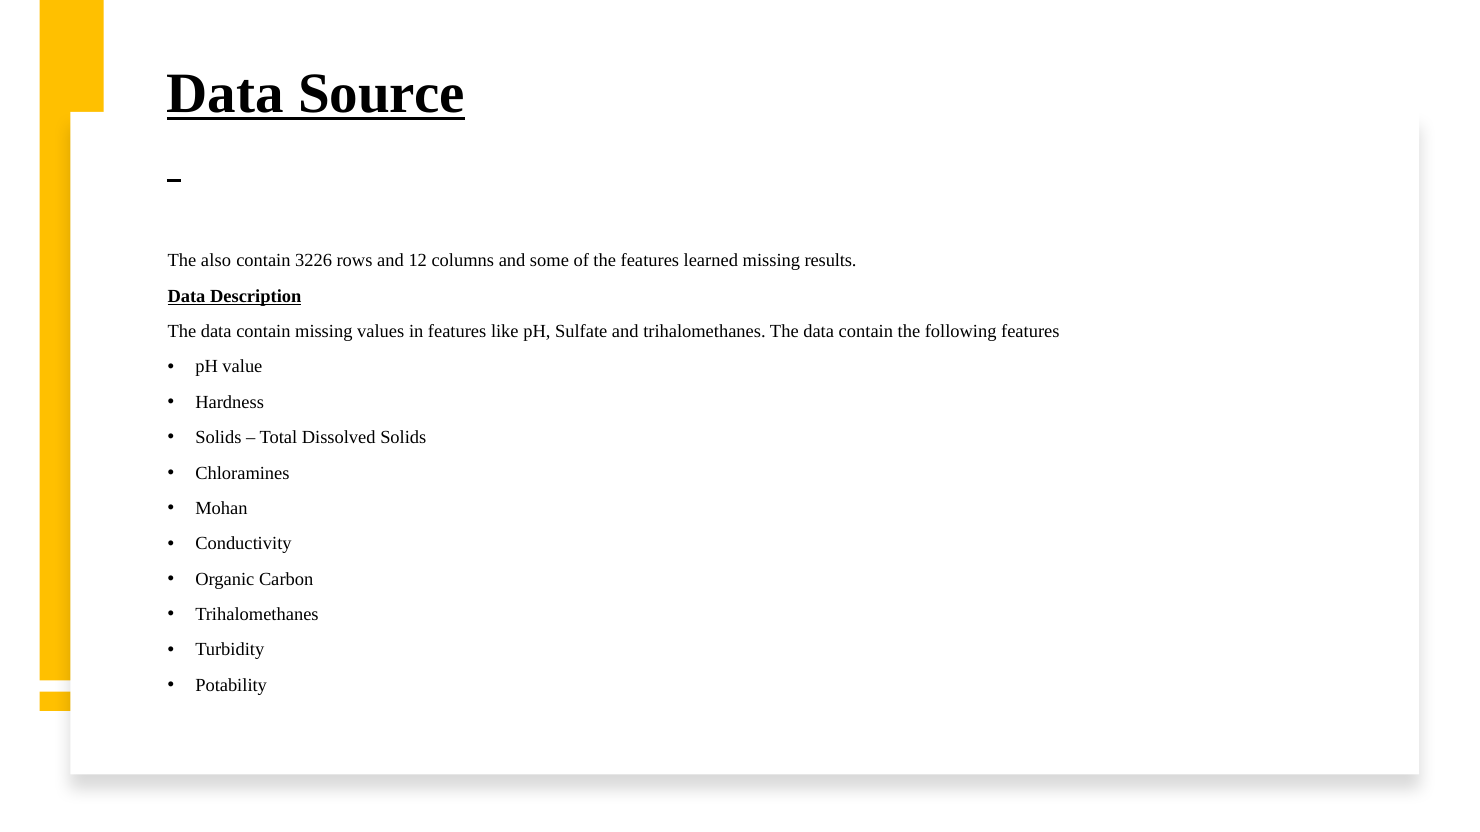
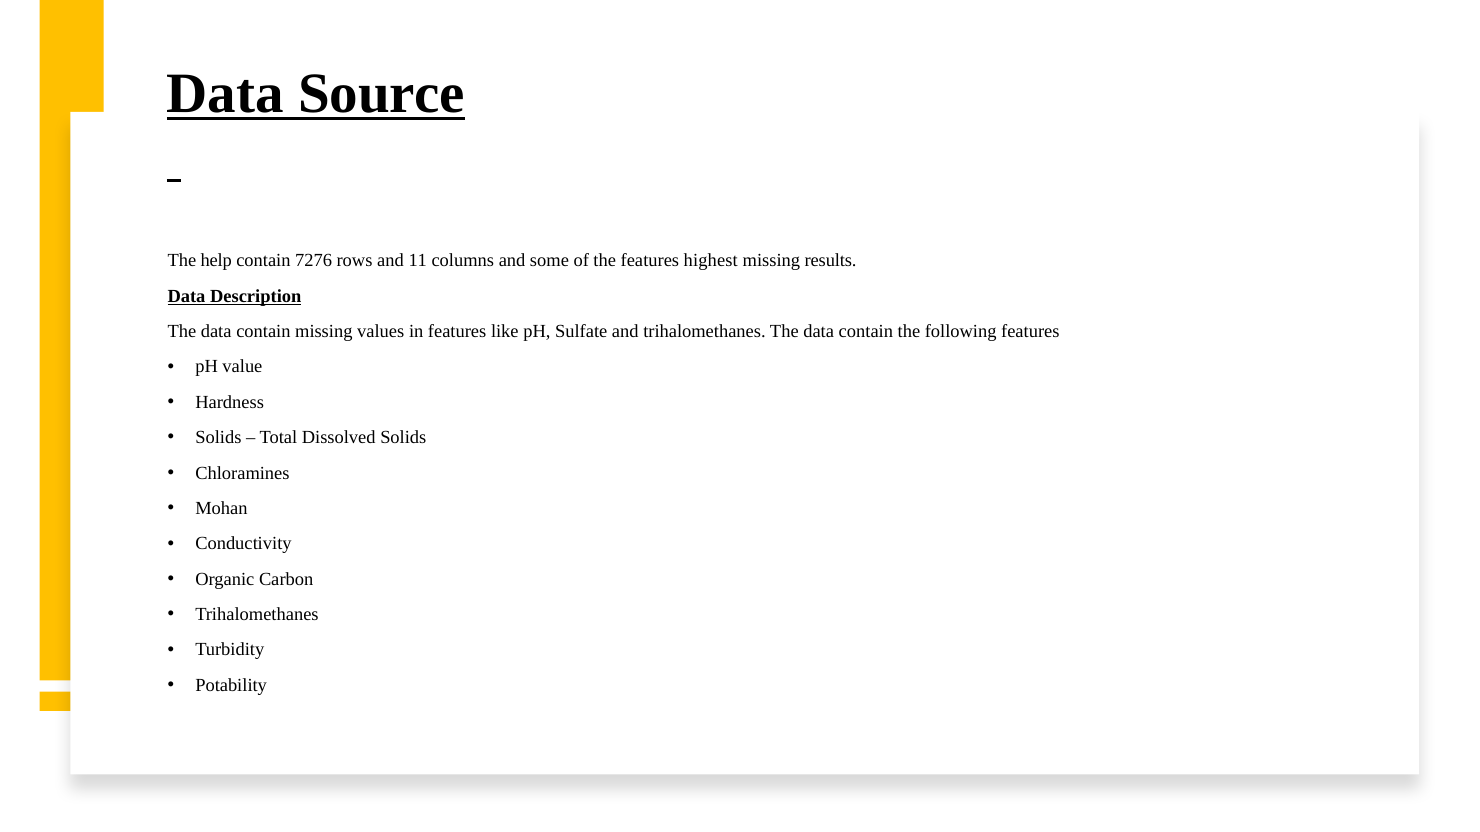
also: also -> help
3226: 3226 -> 7276
12: 12 -> 11
learned: learned -> highest
